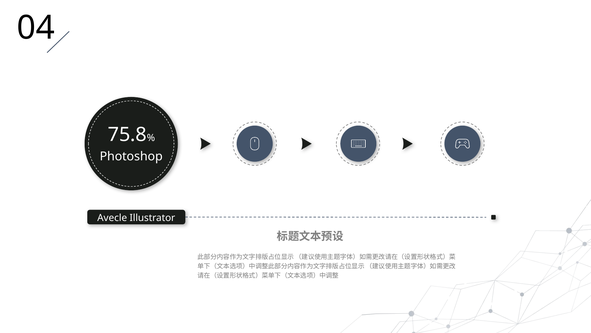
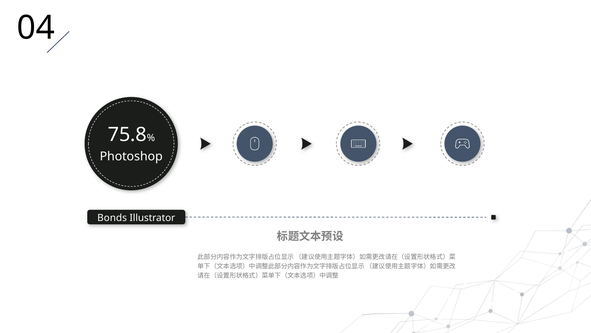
Avecle: Avecle -> Bonds
